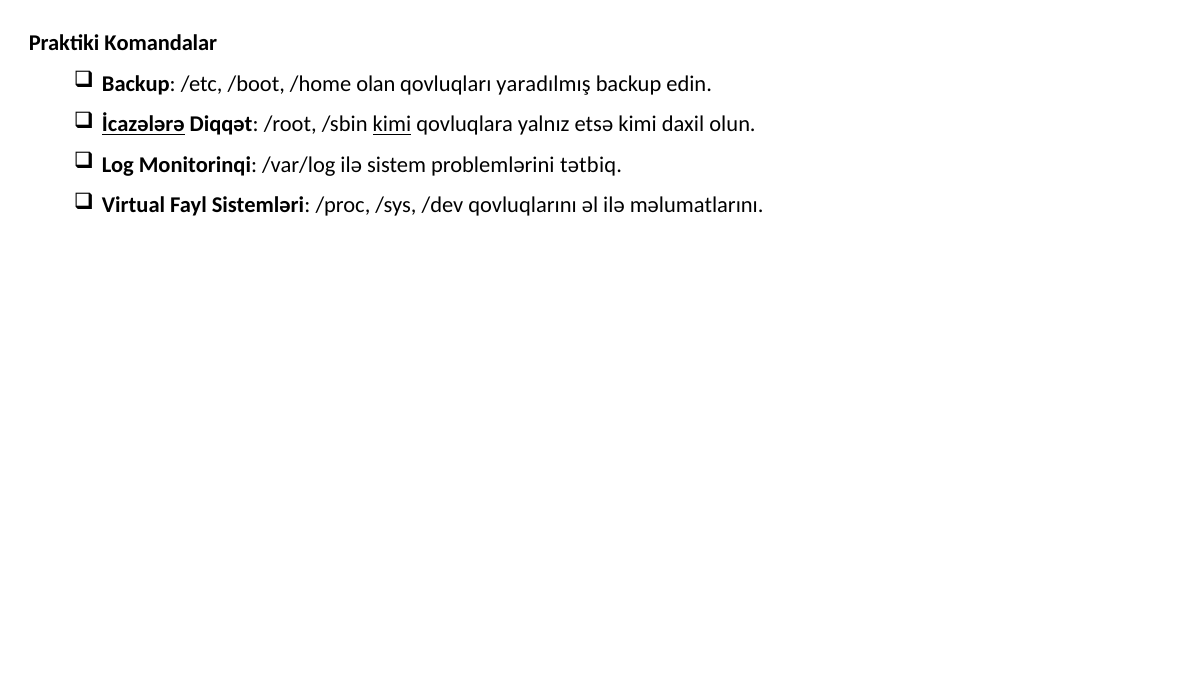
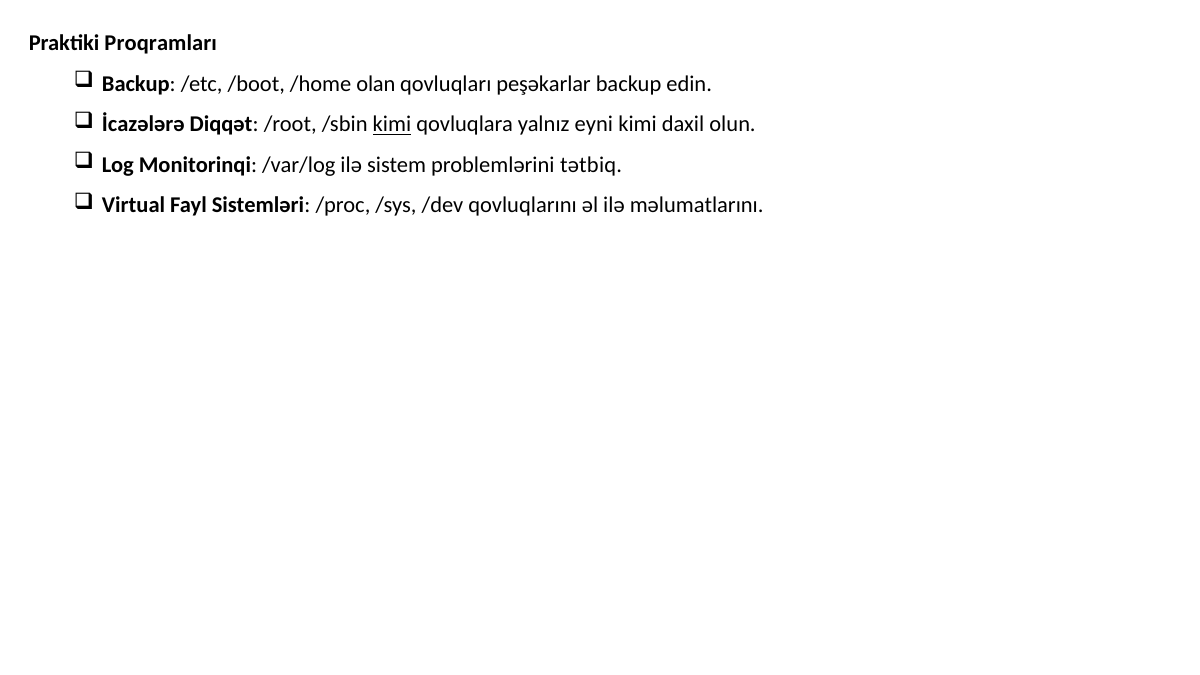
Komandalar: Komandalar -> Proqramları
yaradılmış: yaradılmış -> peşəkarlar
İcazələrə underline: present -> none
etsə: etsə -> eyni
